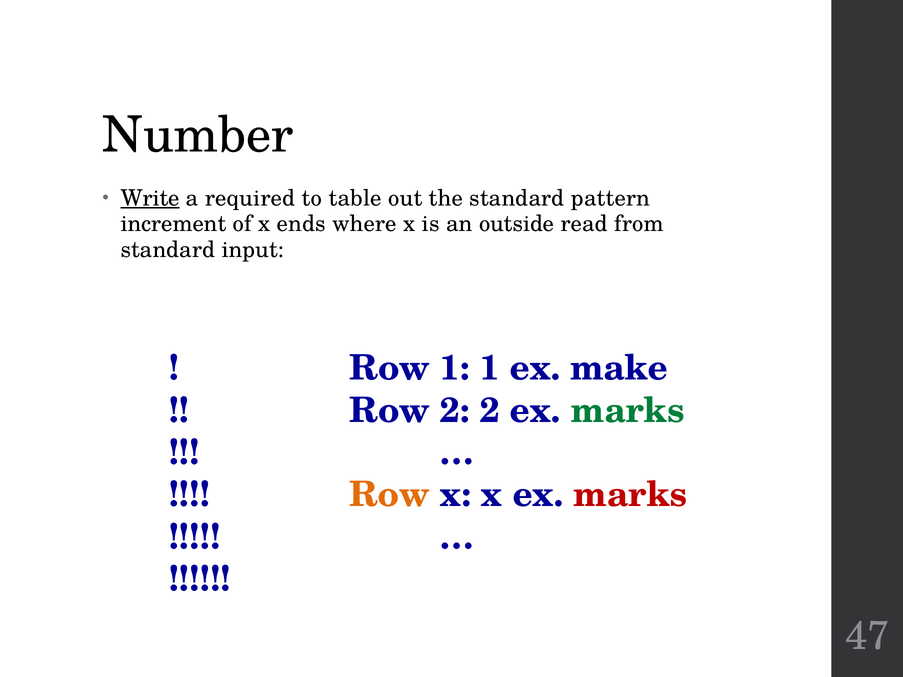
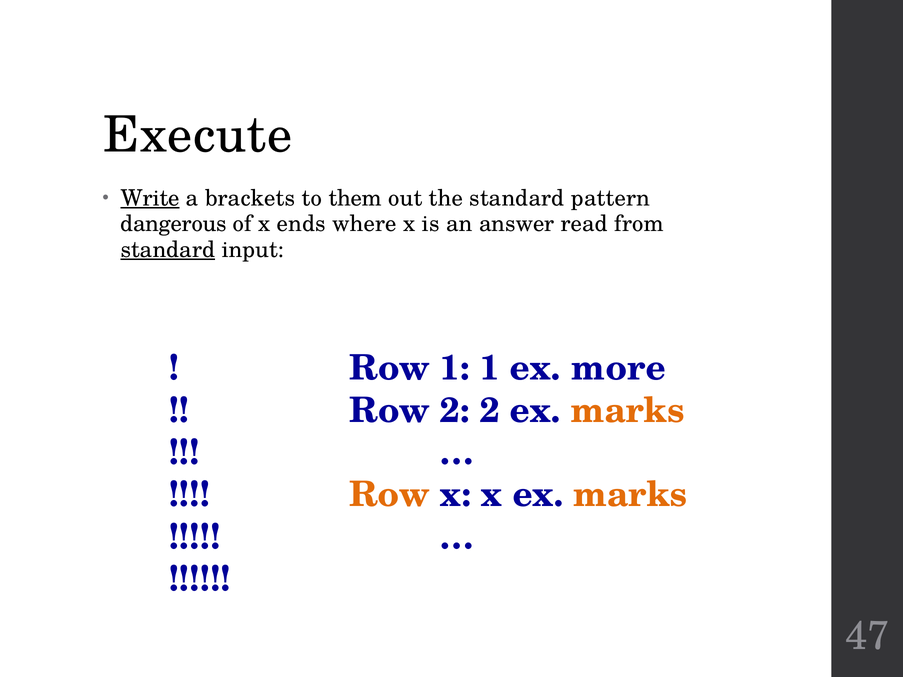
Number: Number -> Execute
required: required -> brackets
table: table -> them
increment: increment -> dangerous
outside: outside -> answer
standard at (168, 250) underline: none -> present
make: make -> more
marks at (628, 411) colour: green -> orange
marks at (630, 495) colour: red -> orange
